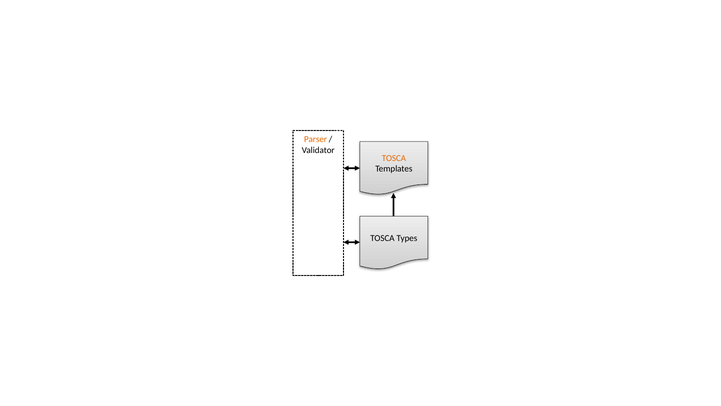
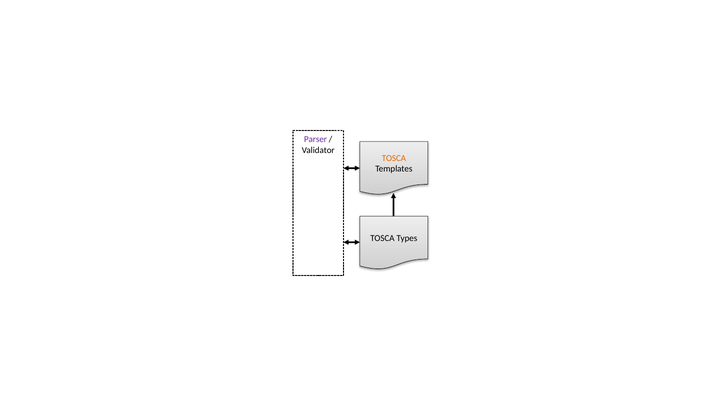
Parser colour: orange -> purple
